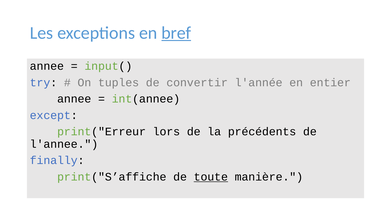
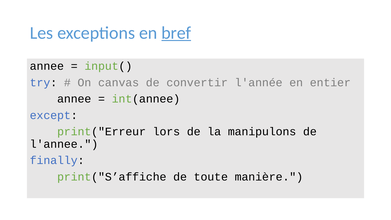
tuples: tuples -> canvas
précédents: précédents -> manipulons
toute underline: present -> none
